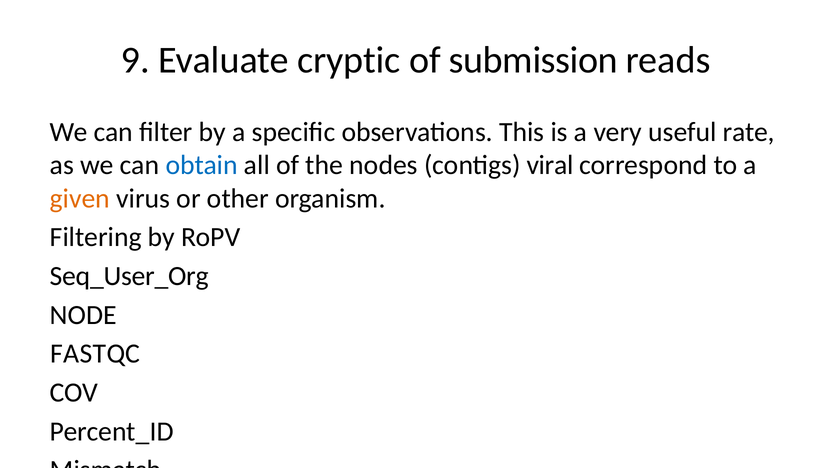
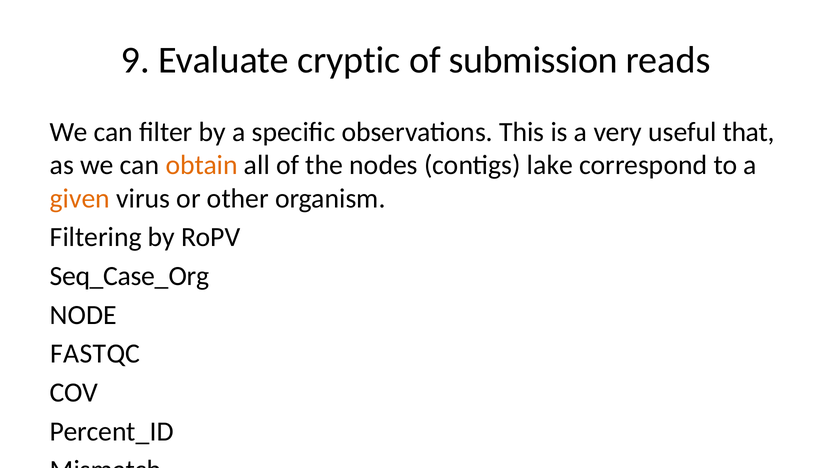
rate: rate -> that
obtain colour: blue -> orange
viral: viral -> lake
Seq_User_Org: Seq_User_Org -> Seq_Case_Org
